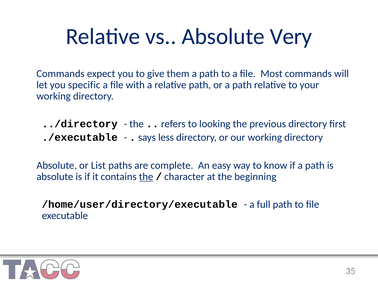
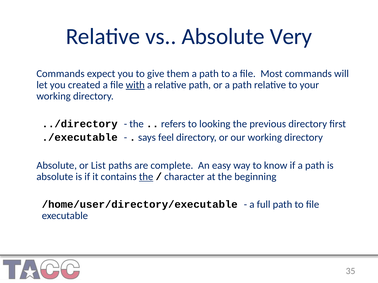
specific: specific -> created
with underline: none -> present
less: less -> feel
